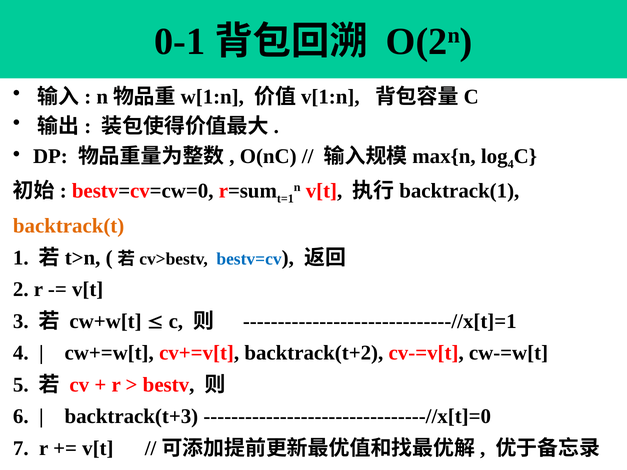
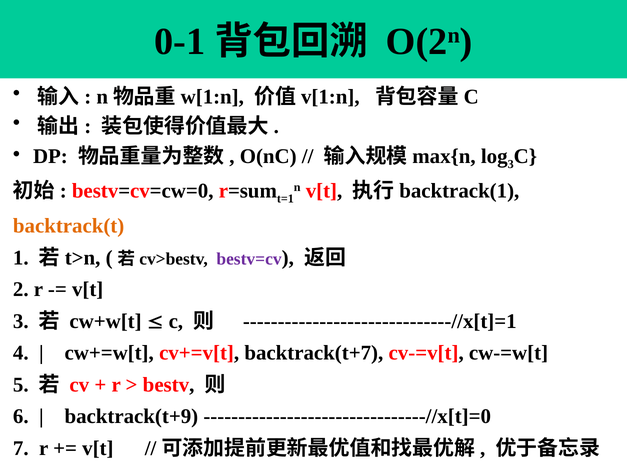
4 at (511, 164): 4 -> 3
bestv=cv colour: blue -> purple
backtrack(t+2: backtrack(t+2 -> backtrack(t+7
backtrack(t+3: backtrack(t+3 -> backtrack(t+9
